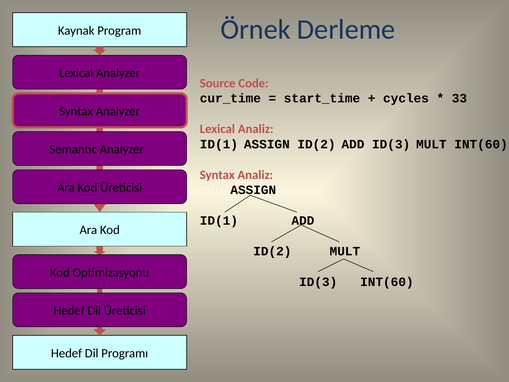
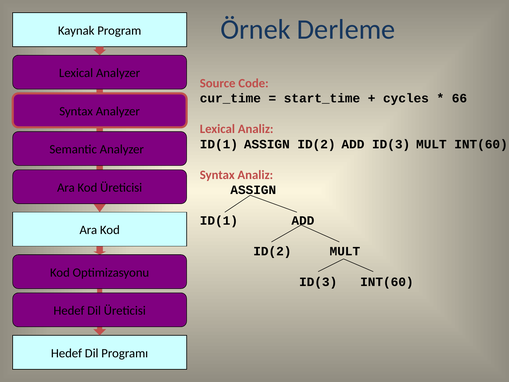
33: 33 -> 66
